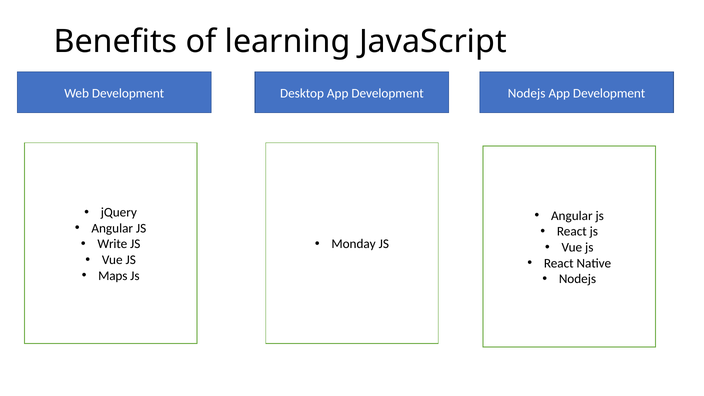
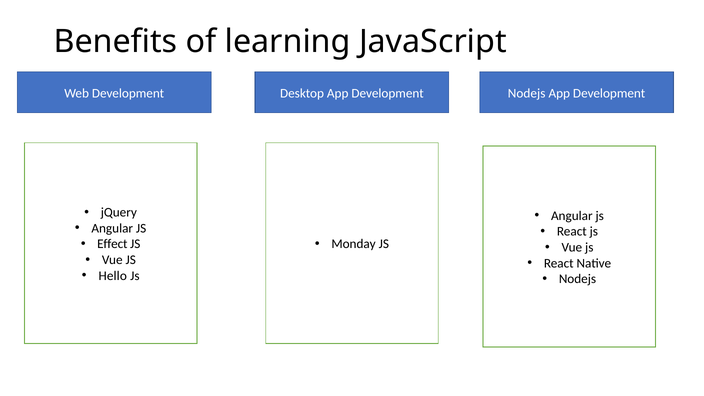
Write: Write -> Effect
Maps: Maps -> Hello
